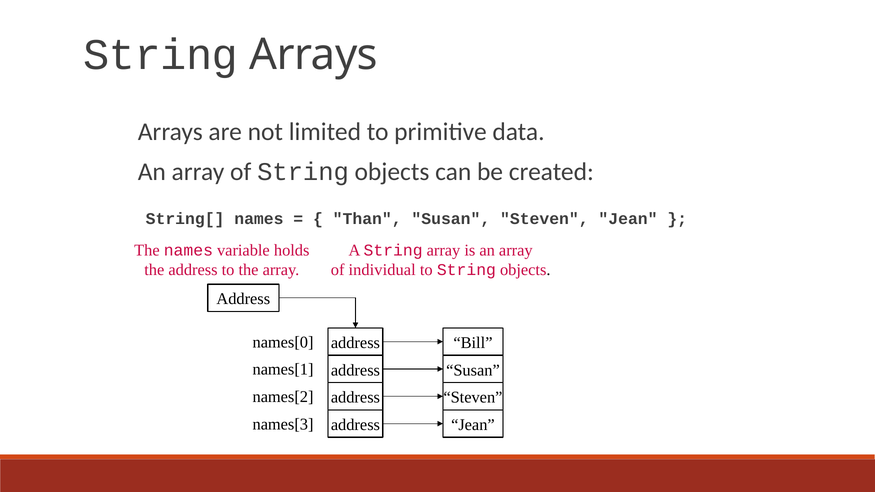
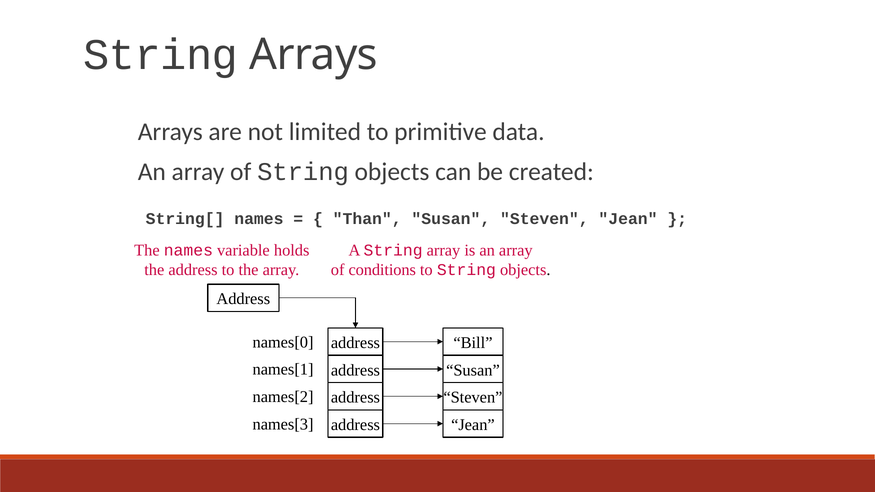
individual: individual -> conditions
